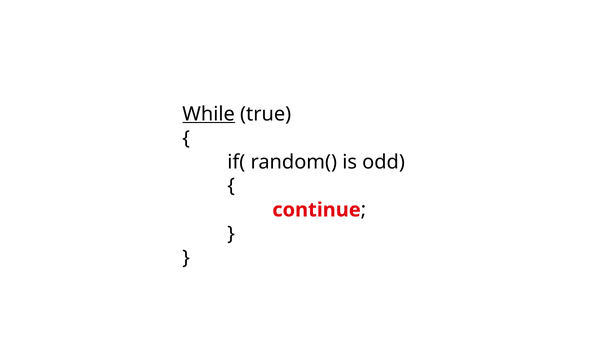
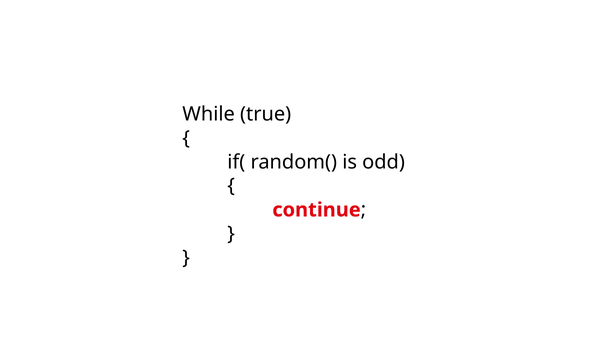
While underline: present -> none
